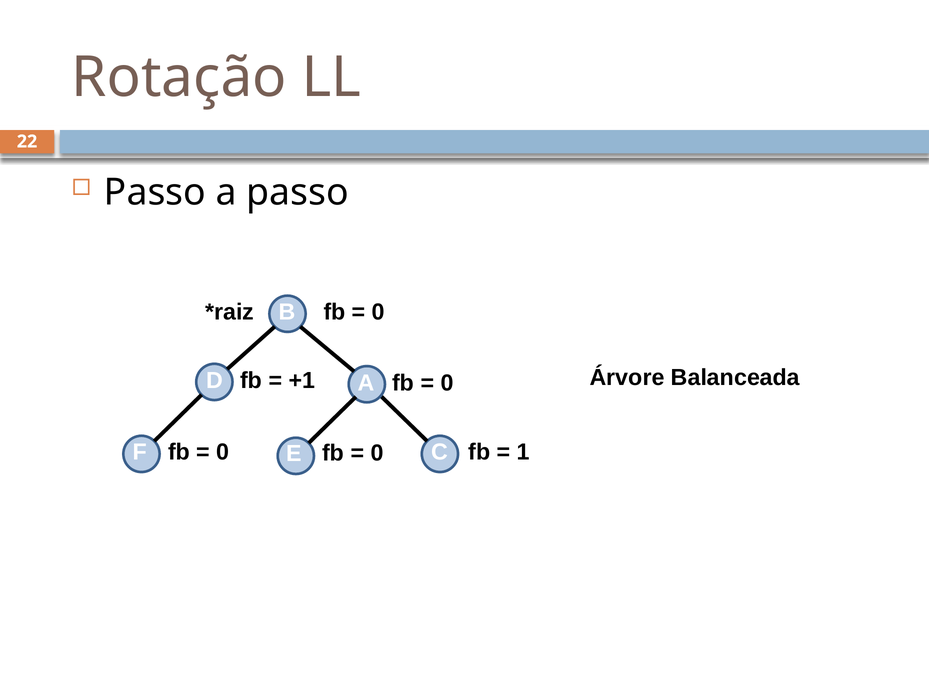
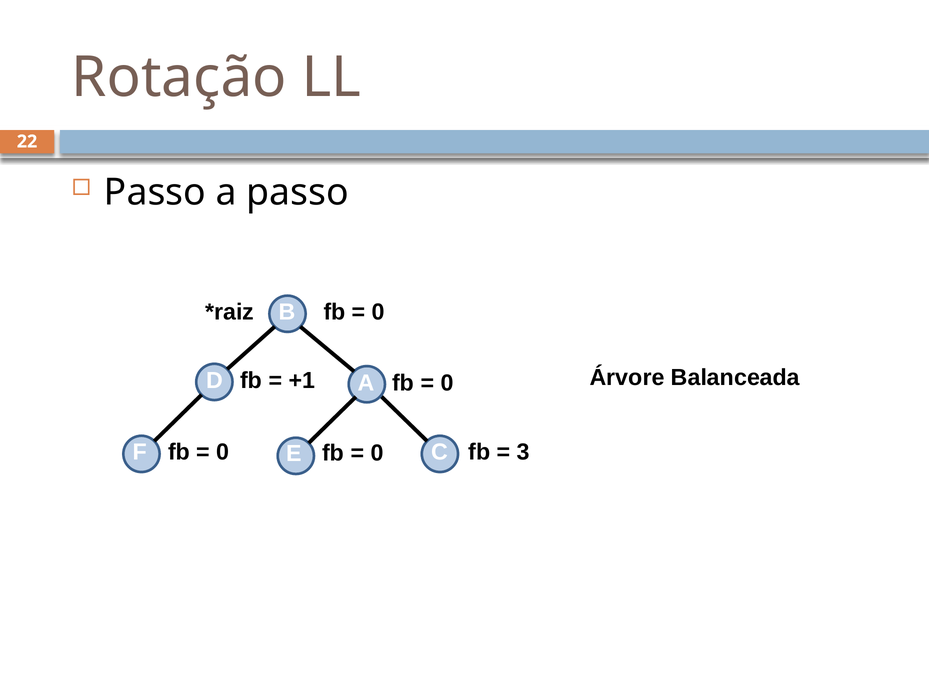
1: 1 -> 3
